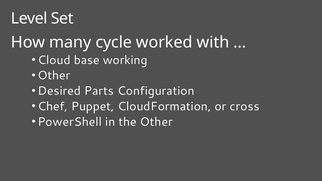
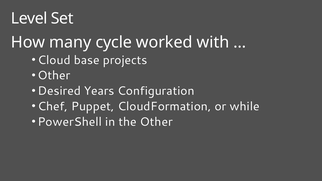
working: working -> projects
Parts: Parts -> Years
cross: cross -> while
